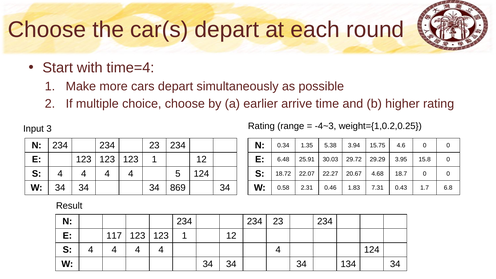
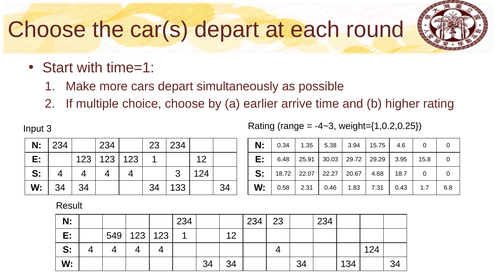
time=4: time=4 -> time=1
4 5: 5 -> 3
869: 869 -> 133
117: 117 -> 549
